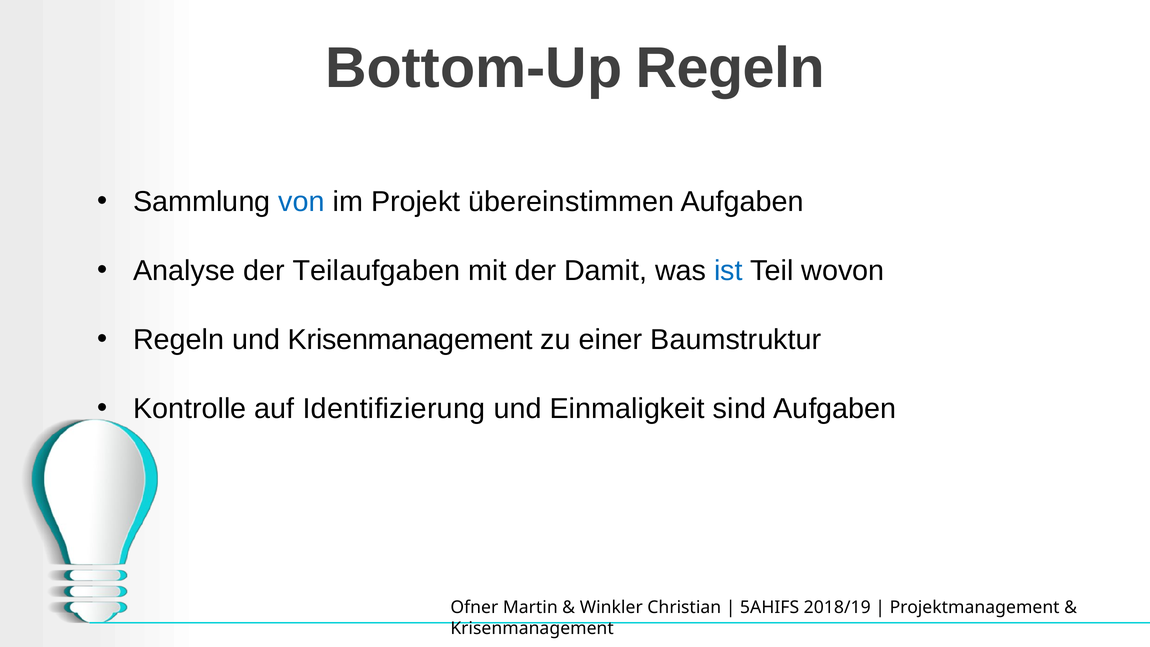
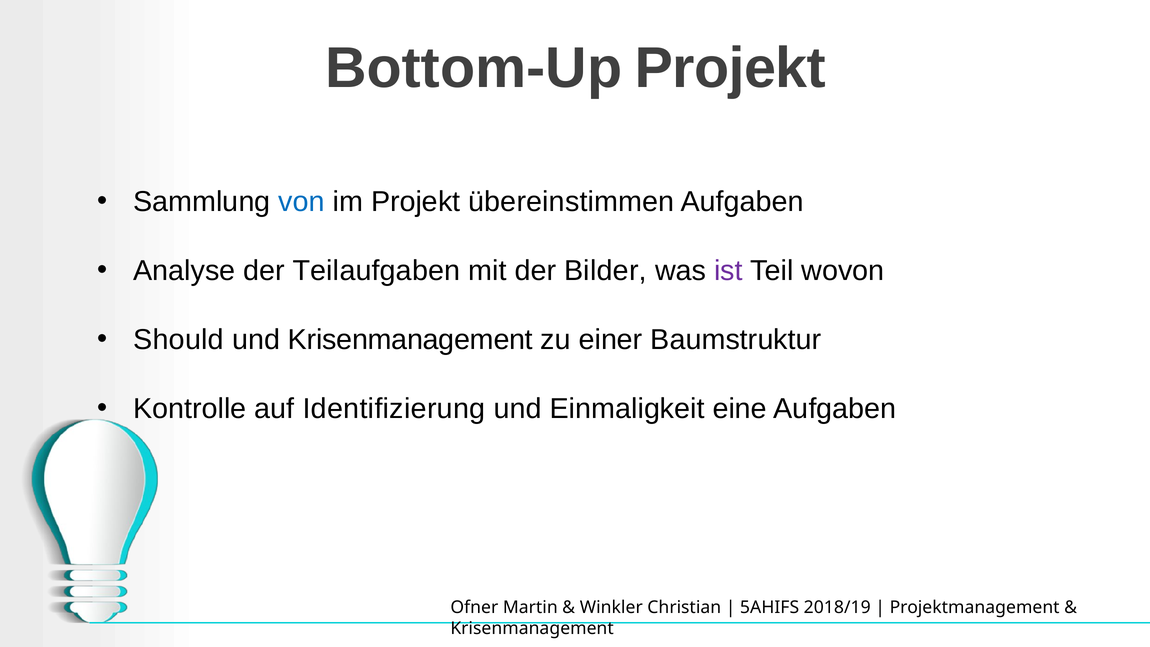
Bottom-Up Regeln: Regeln -> Projekt
Damit: Damit -> Bilder
ist colour: blue -> purple
Regeln at (179, 340): Regeln -> Should
sind: sind -> eine
